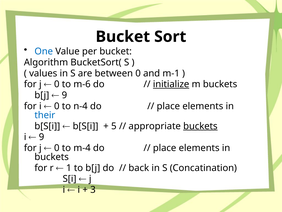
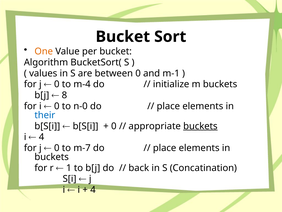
One colour: blue -> orange
m-6: m-6 -> m-4
initialize underline: present -> none
9 at (64, 95): 9 -> 8
n-4: n-4 -> n-0
5 at (114, 126): 5 -> 0
9 at (41, 137): 9 -> 4
m-4: m-4 -> m-7
3 at (93, 189): 3 -> 4
